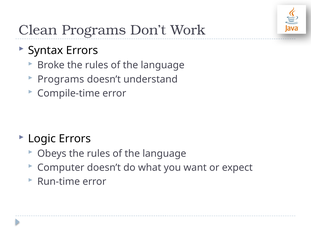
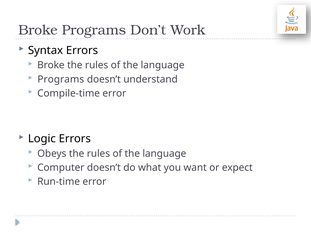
Clean at (38, 30): Clean -> Broke
